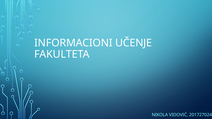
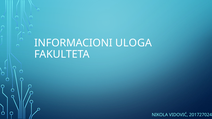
UČENJE: UČENJE -> ULOGA
